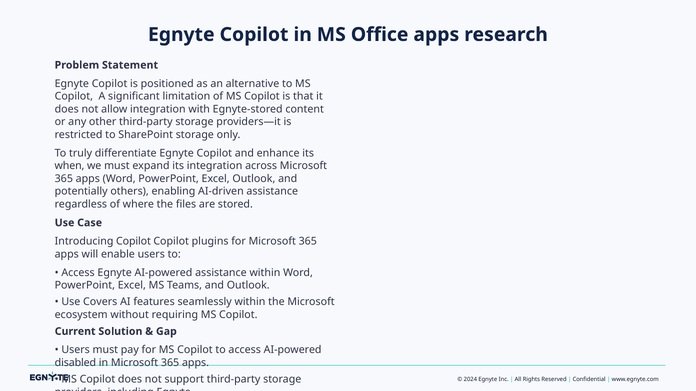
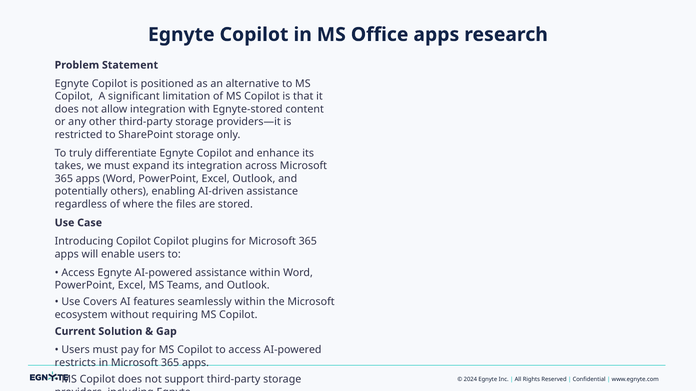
when: when -> takes
disabled: disabled -> restricts
